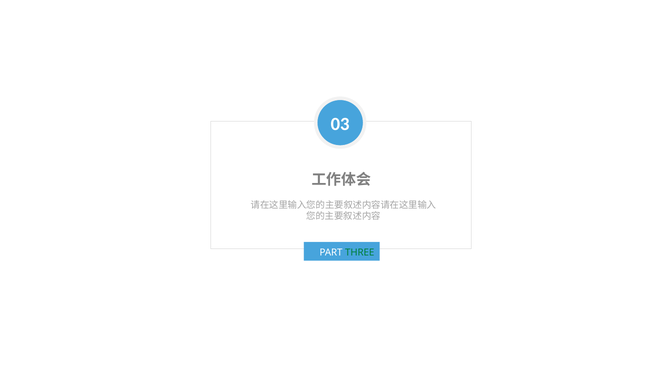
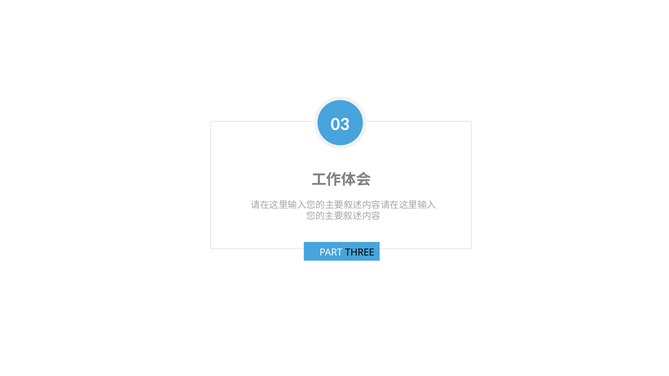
THREE colour: green -> black
